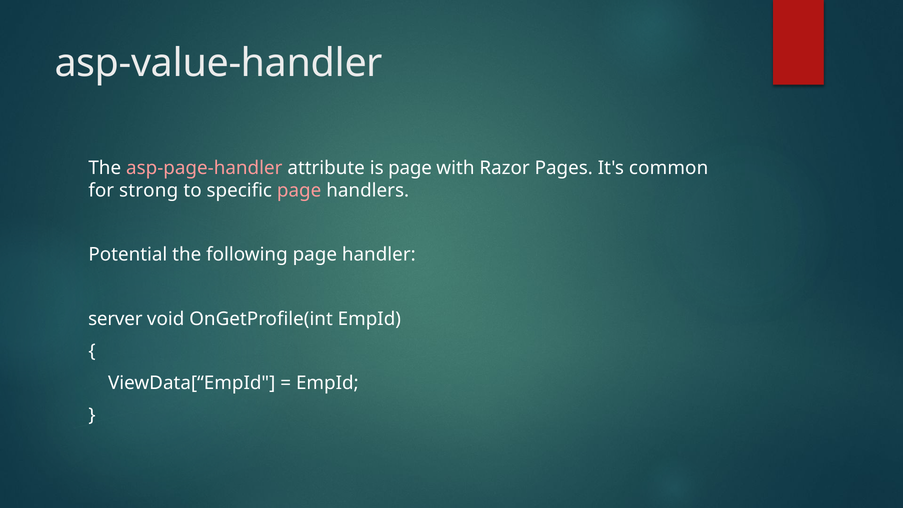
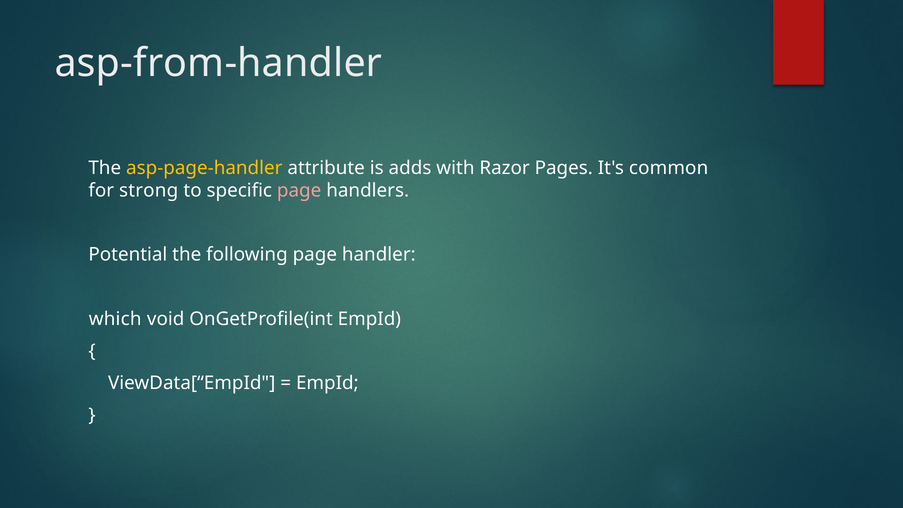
asp-value-handler: asp-value-handler -> asp-from-handler
asp-page-handler colour: pink -> yellow
is page: page -> adds
server: server -> which
